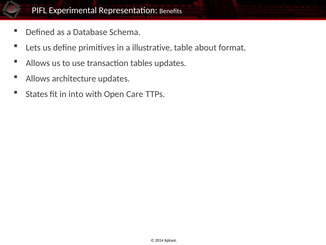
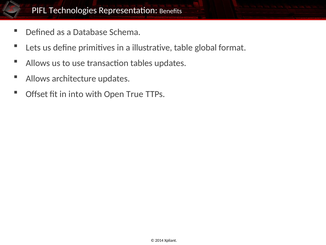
Experimental: Experimental -> Technologies
about: about -> global
States: States -> Offset
Care: Care -> True
